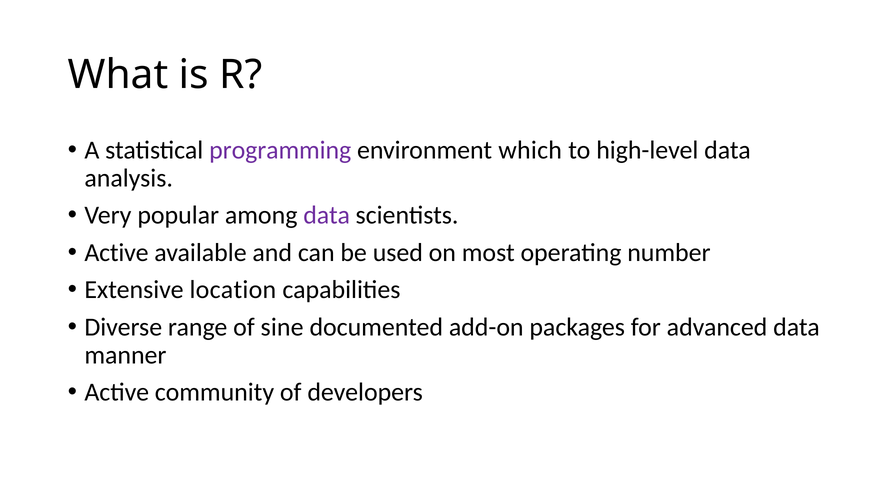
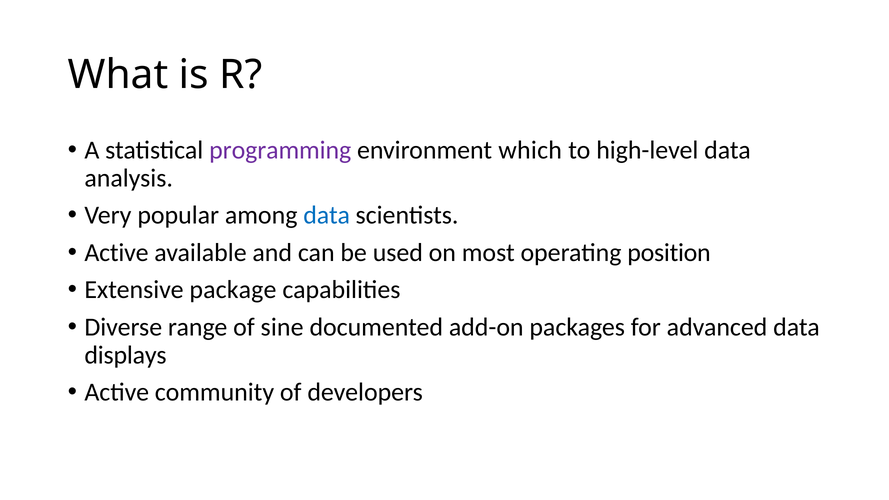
data at (327, 215) colour: purple -> blue
number: number -> position
location: location -> package
manner: manner -> displays
